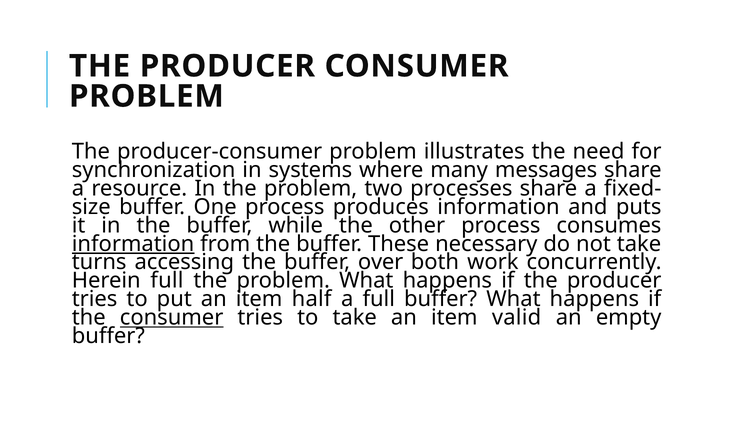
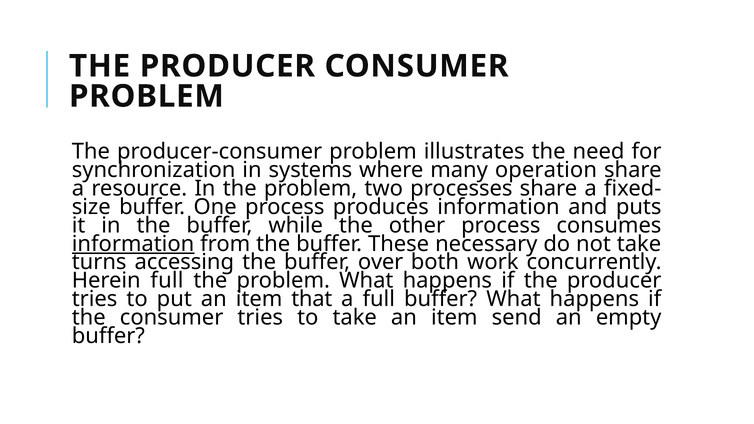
messages: messages -> operation
half: half -> that
consumer at (172, 318) underline: present -> none
valid: valid -> send
